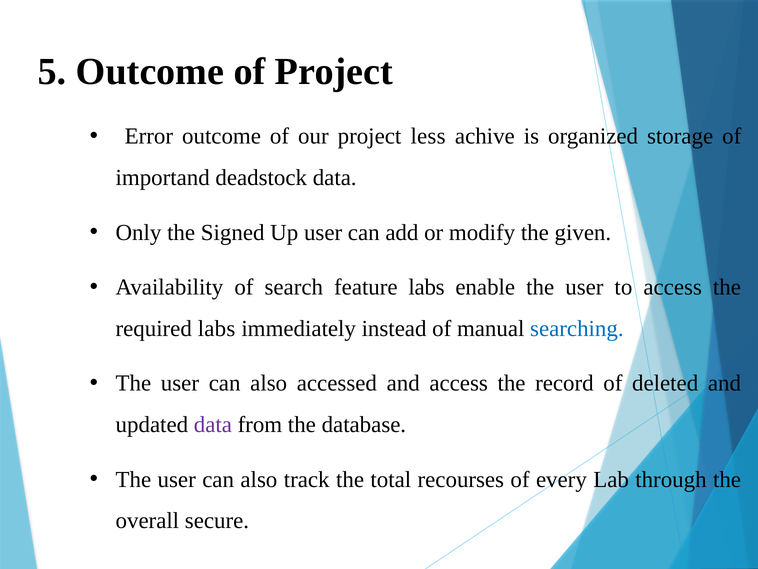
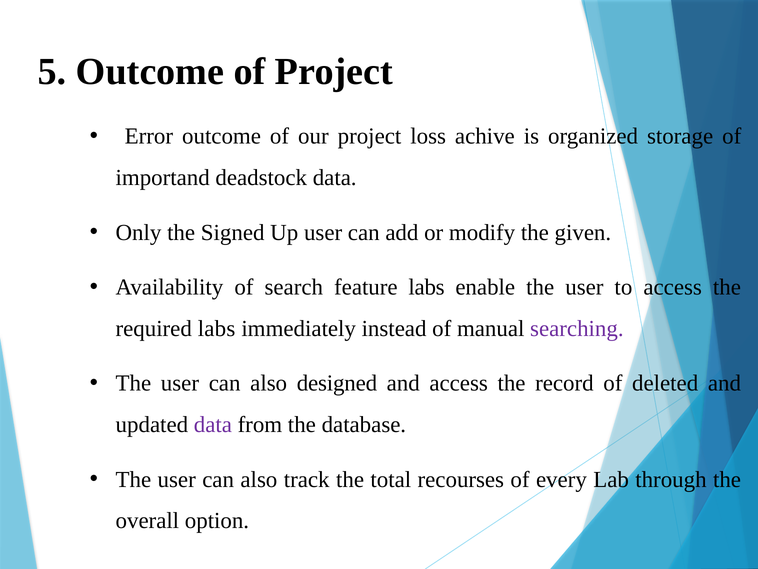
less: less -> loss
searching colour: blue -> purple
accessed: accessed -> designed
secure: secure -> option
